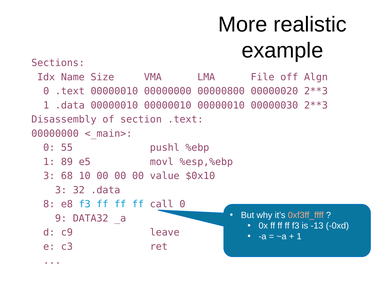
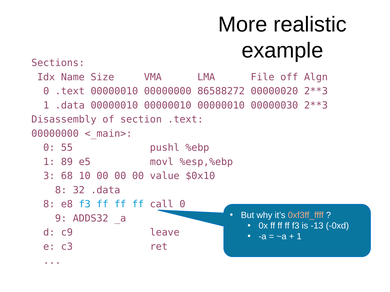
00000800: 00000800 -> 86588272
3 at (61, 190): 3 -> 8
DATA32: DATA32 -> ADDS32
